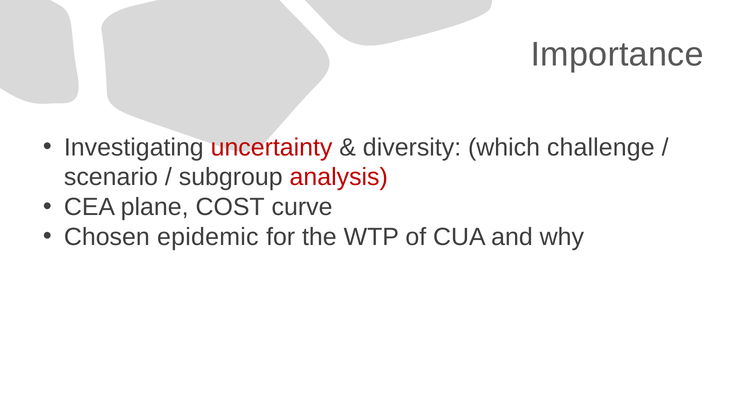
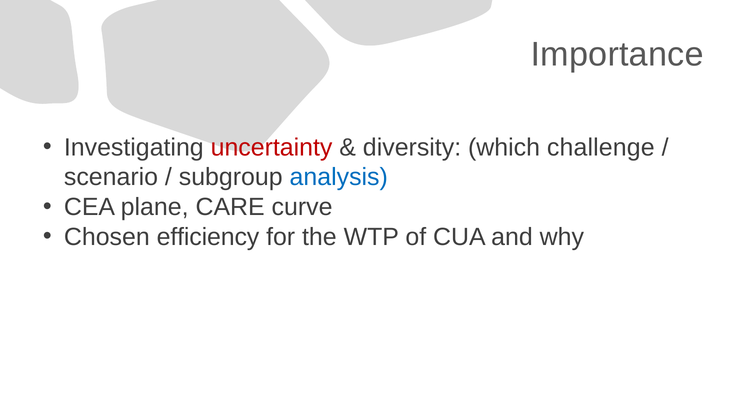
analysis colour: red -> blue
COST: COST -> CARE
epidemic: epidemic -> efficiency
